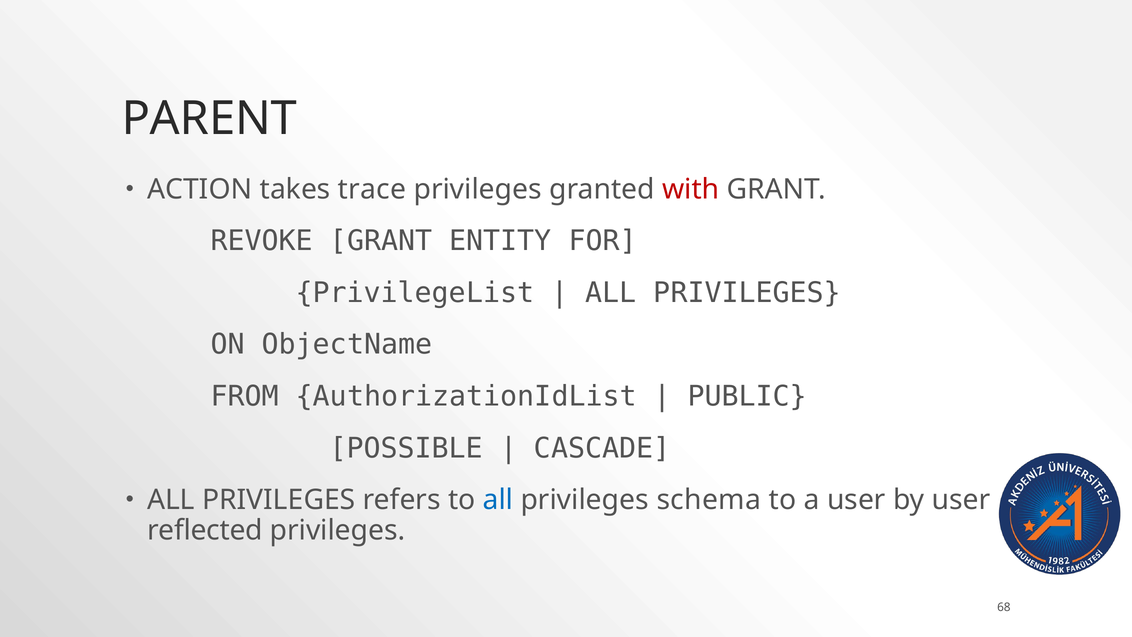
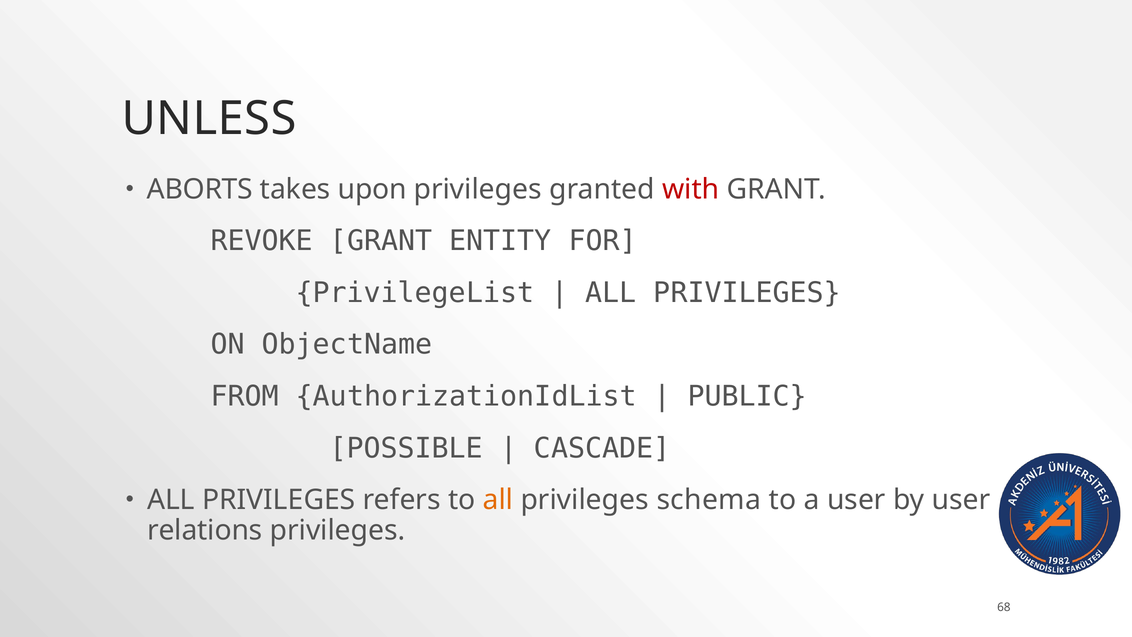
PARENT: PARENT -> UNLESS
ACTION: ACTION -> ABORTS
trace: trace -> upon
all at (498, 500) colour: blue -> orange
reflected: reflected -> relations
